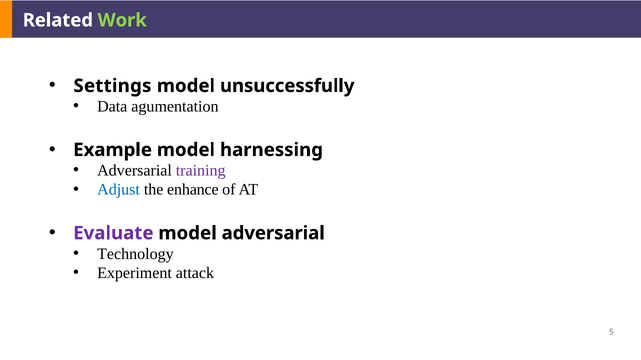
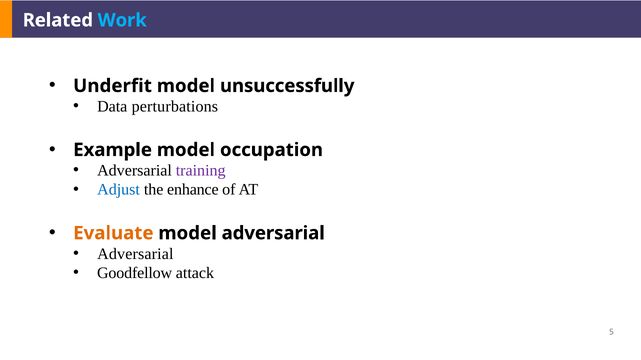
Work colour: light green -> light blue
Settings: Settings -> Underfit
agumentation: agumentation -> perturbations
harnessing: harnessing -> occupation
Evaluate colour: purple -> orange
Technology at (135, 254): Technology -> Adversarial
Experiment: Experiment -> Goodfellow
